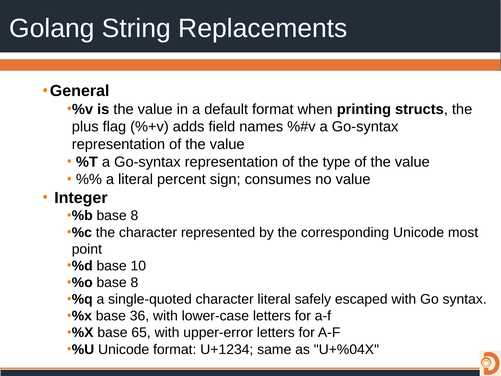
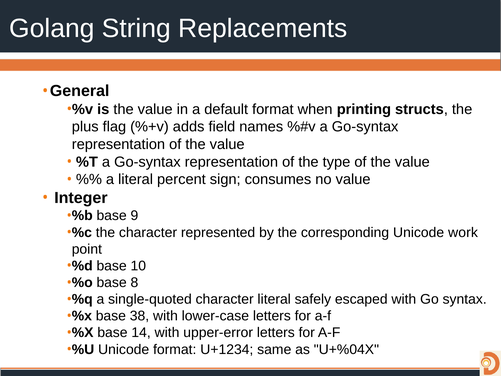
%b base 8: 8 -> 9
most: most -> work
36: 36 -> 38
65: 65 -> 14
